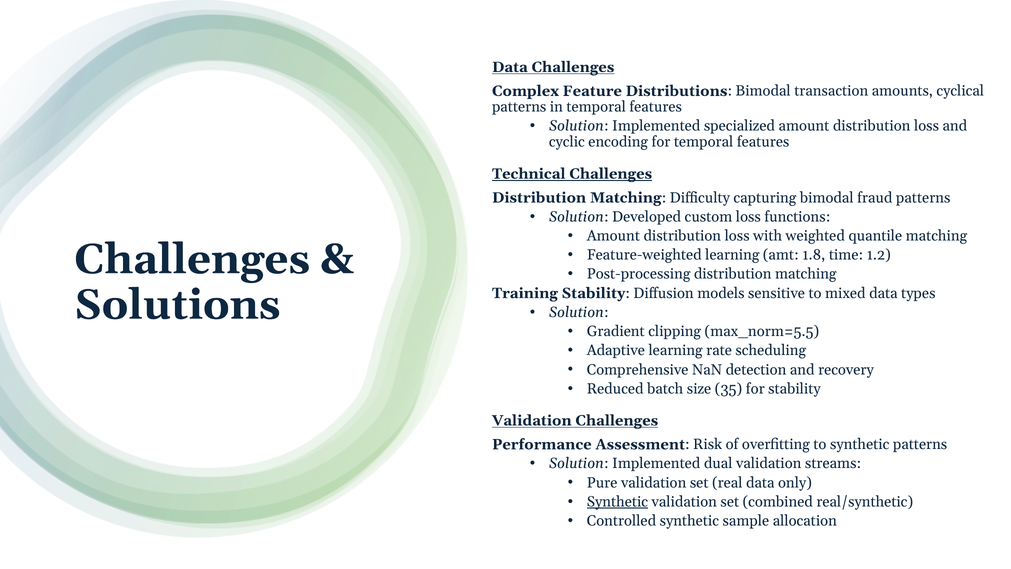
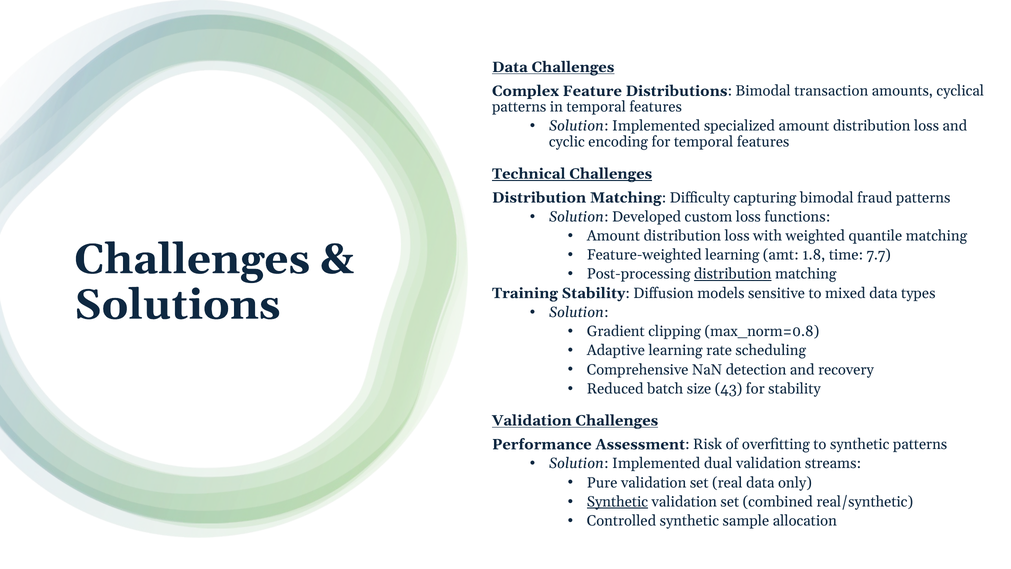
1.2: 1.2 -> 7.7
distribution at (733, 274) underline: none -> present
max_norm=5.5: max_norm=5.5 -> max_norm=0.8
35: 35 -> 43
